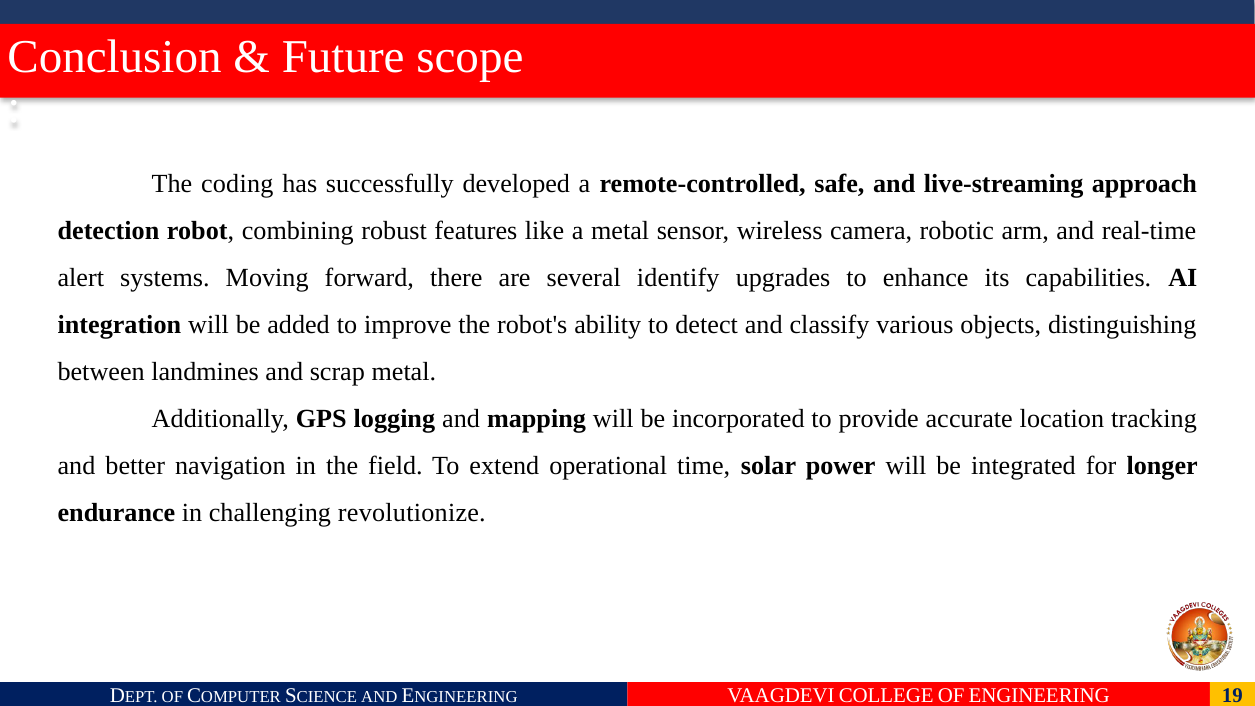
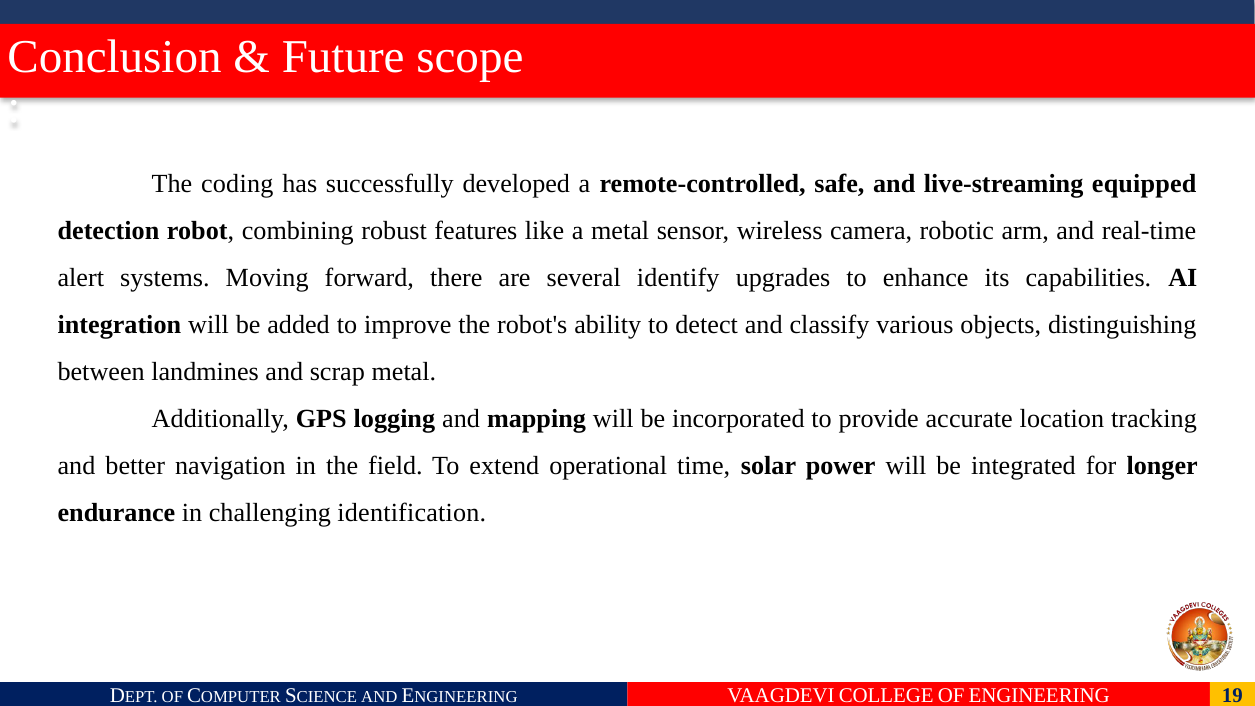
approach: approach -> equipped
revolutionize: revolutionize -> identification
